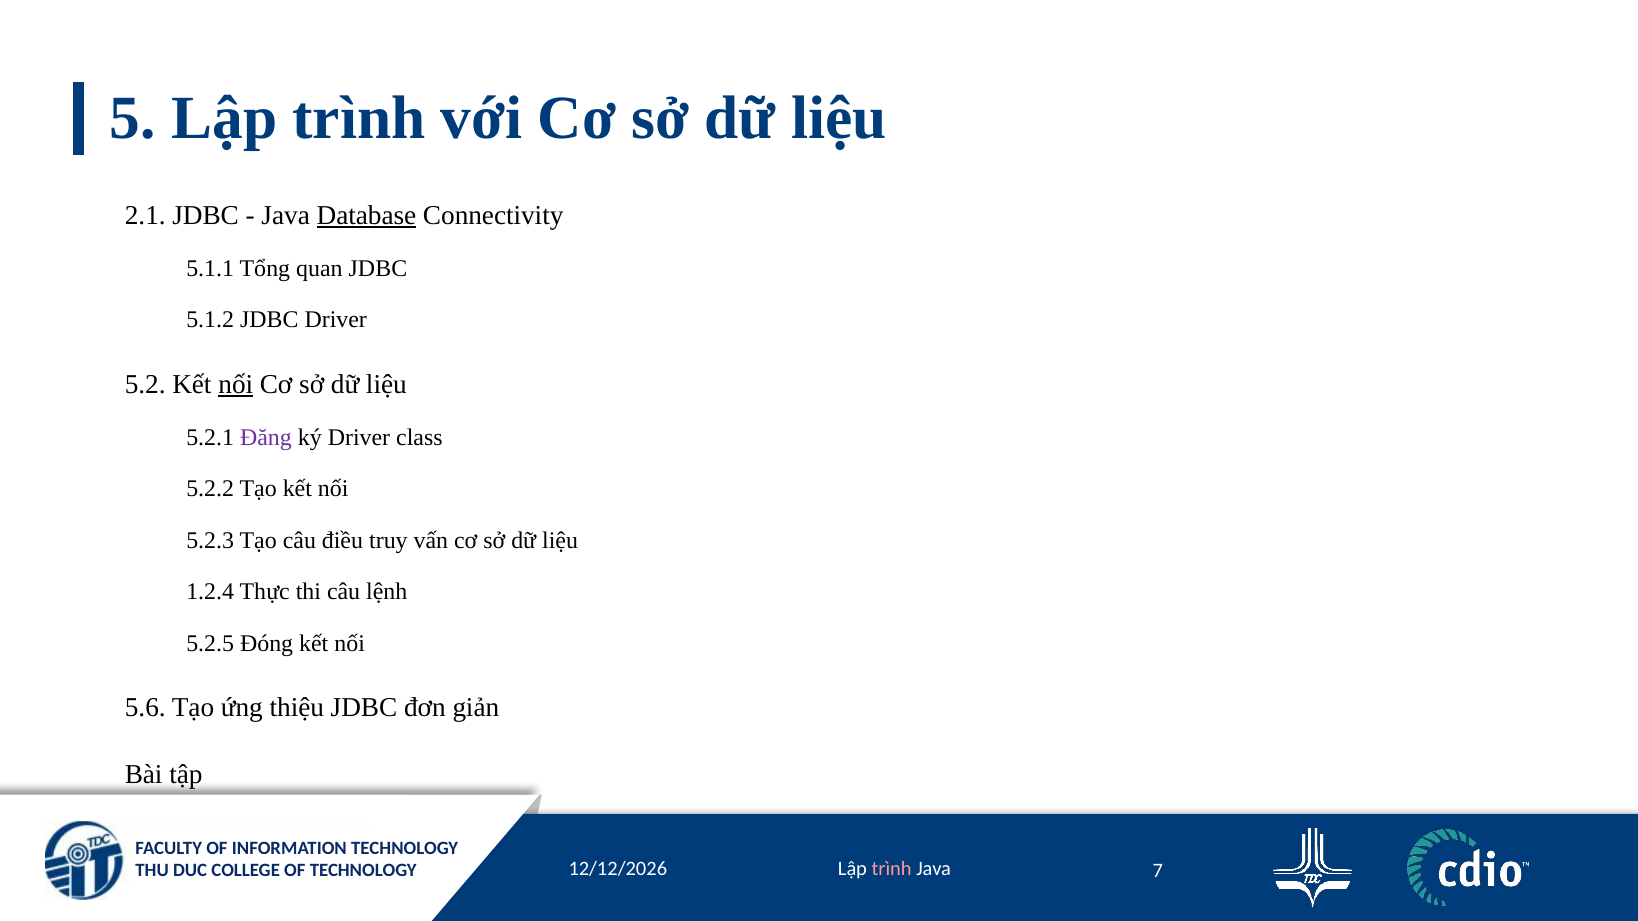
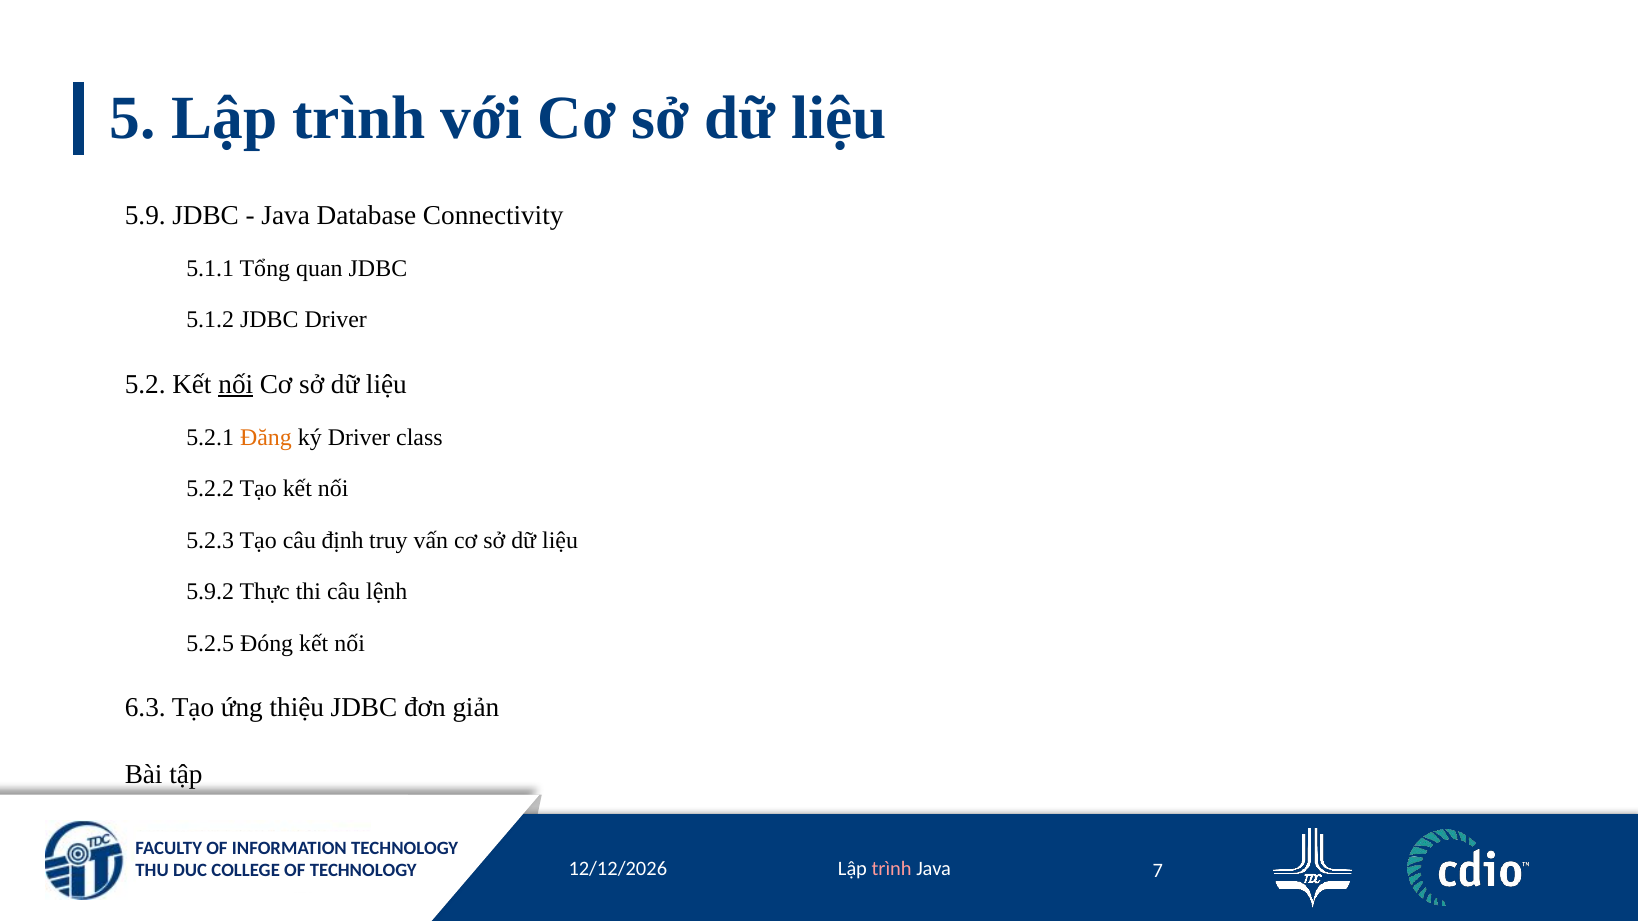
2.1: 2.1 -> 5.9
Database underline: present -> none
Đăng colour: purple -> orange
điều: điều -> định
1.2.4: 1.2.4 -> 5.9.2
5.6: 5.6 -> 6.3
